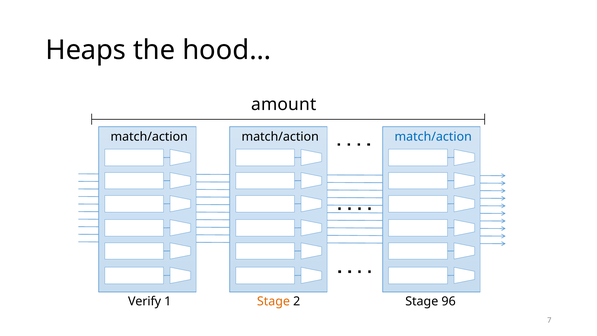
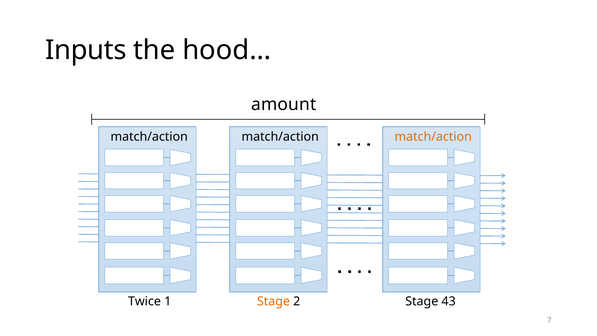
Heaps: Heaps -> Inputs
match/action at (433, 137) colour: blue -> orange
Verify: Verify -> Twice
96: 96 -> 43
